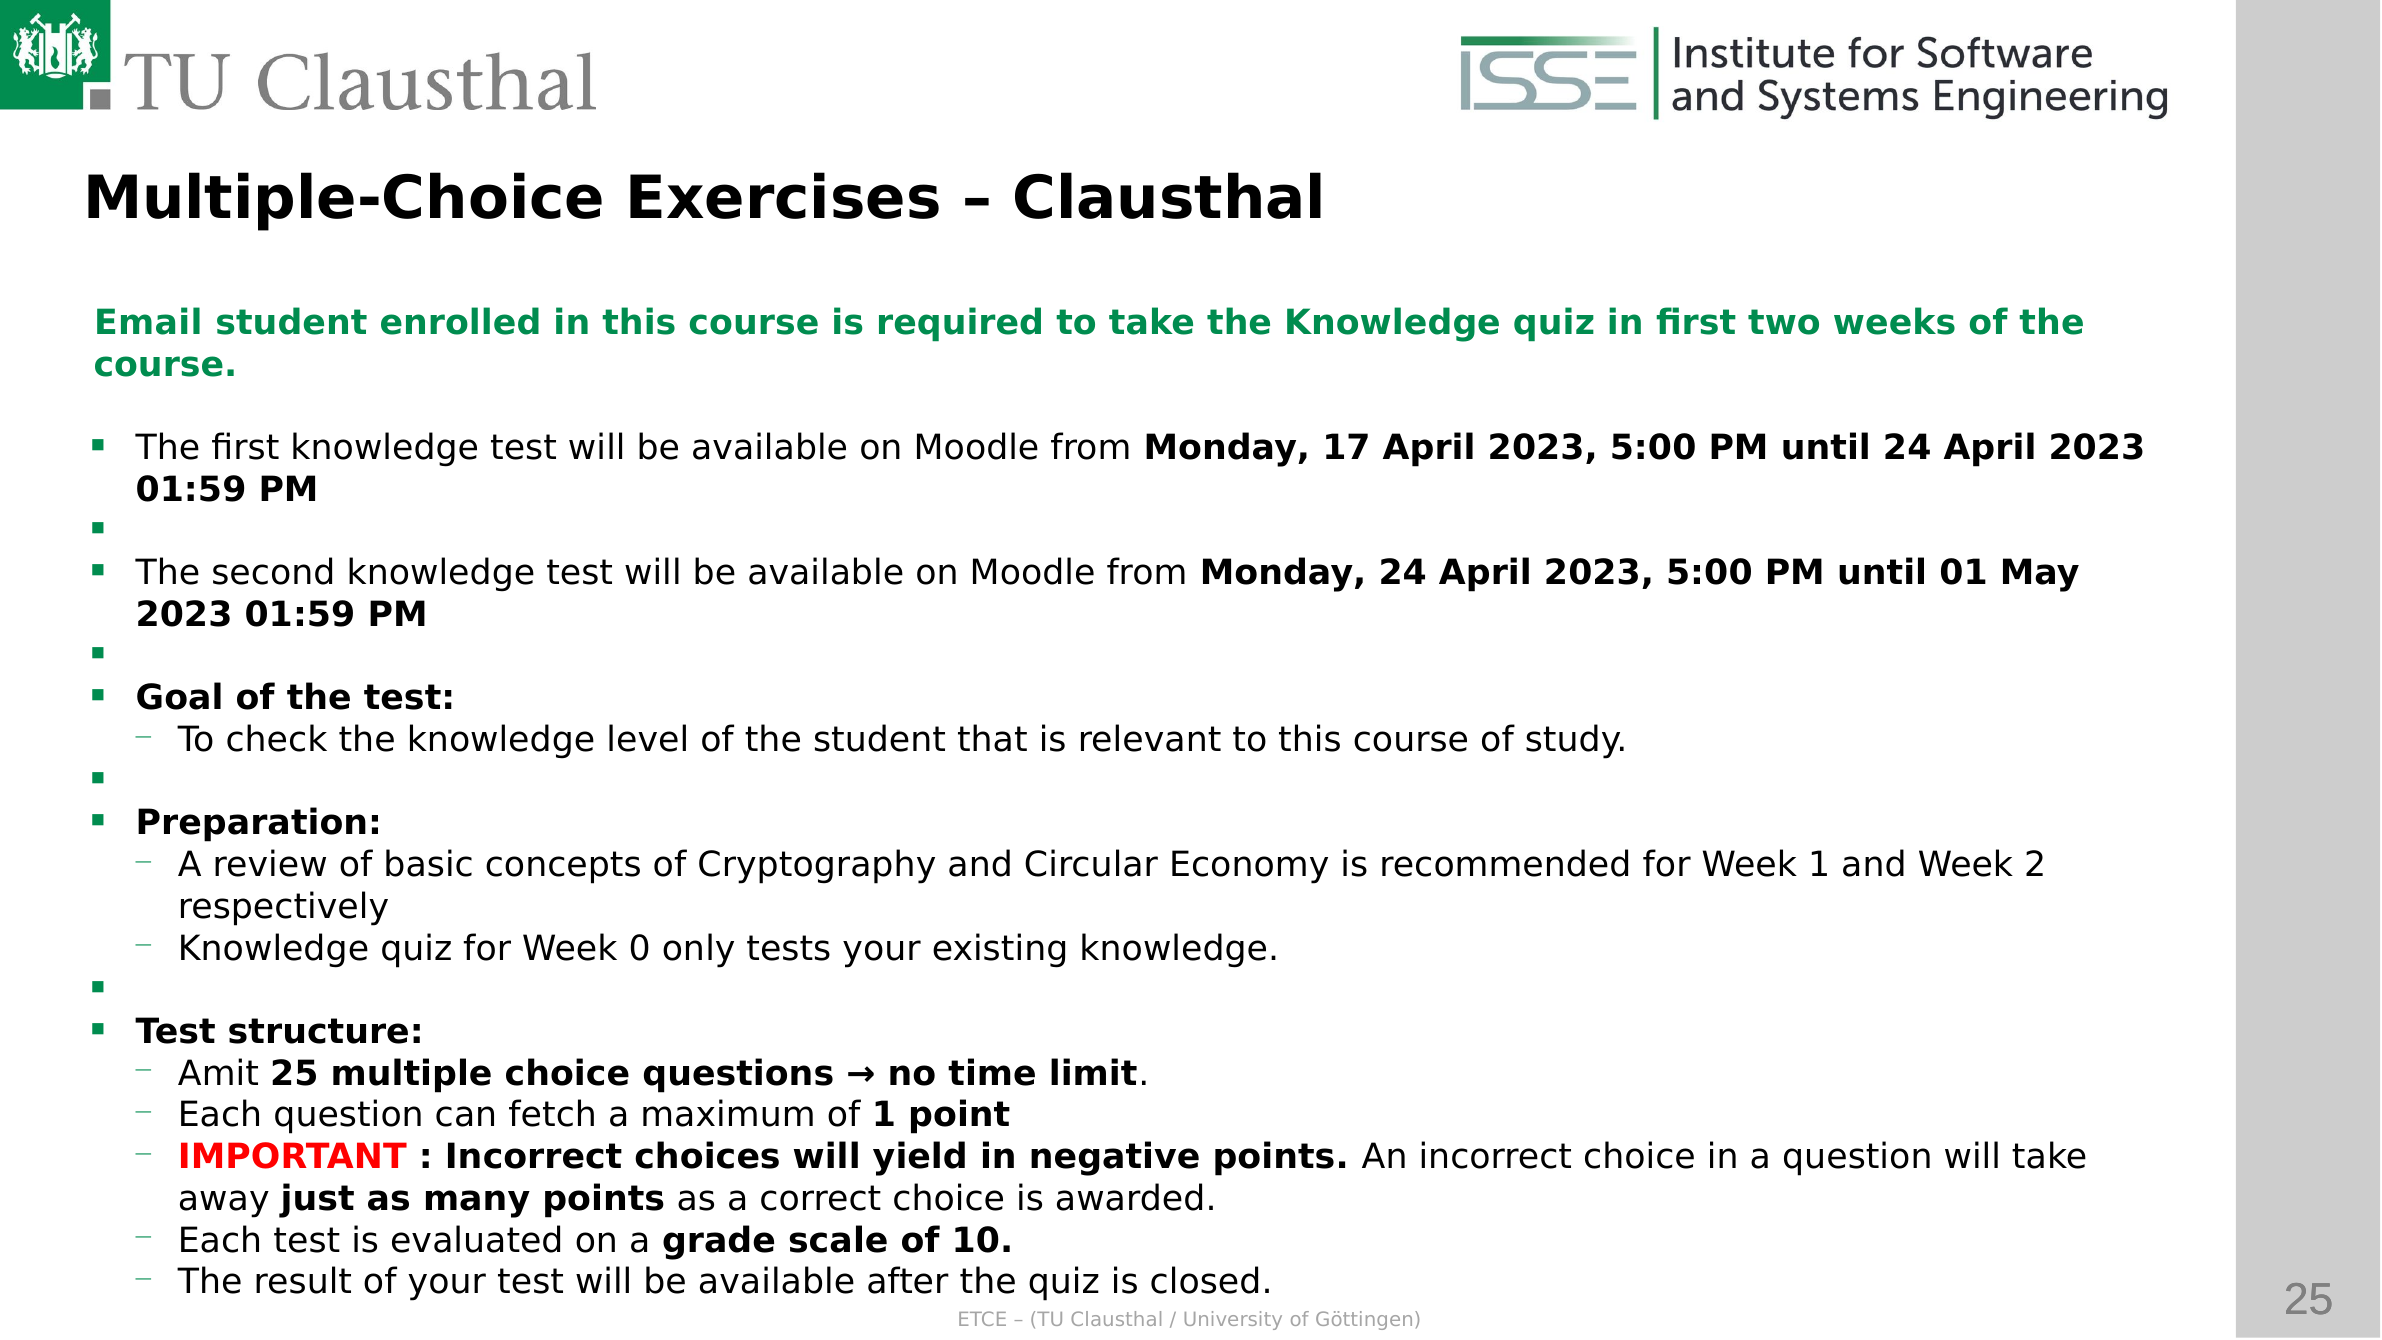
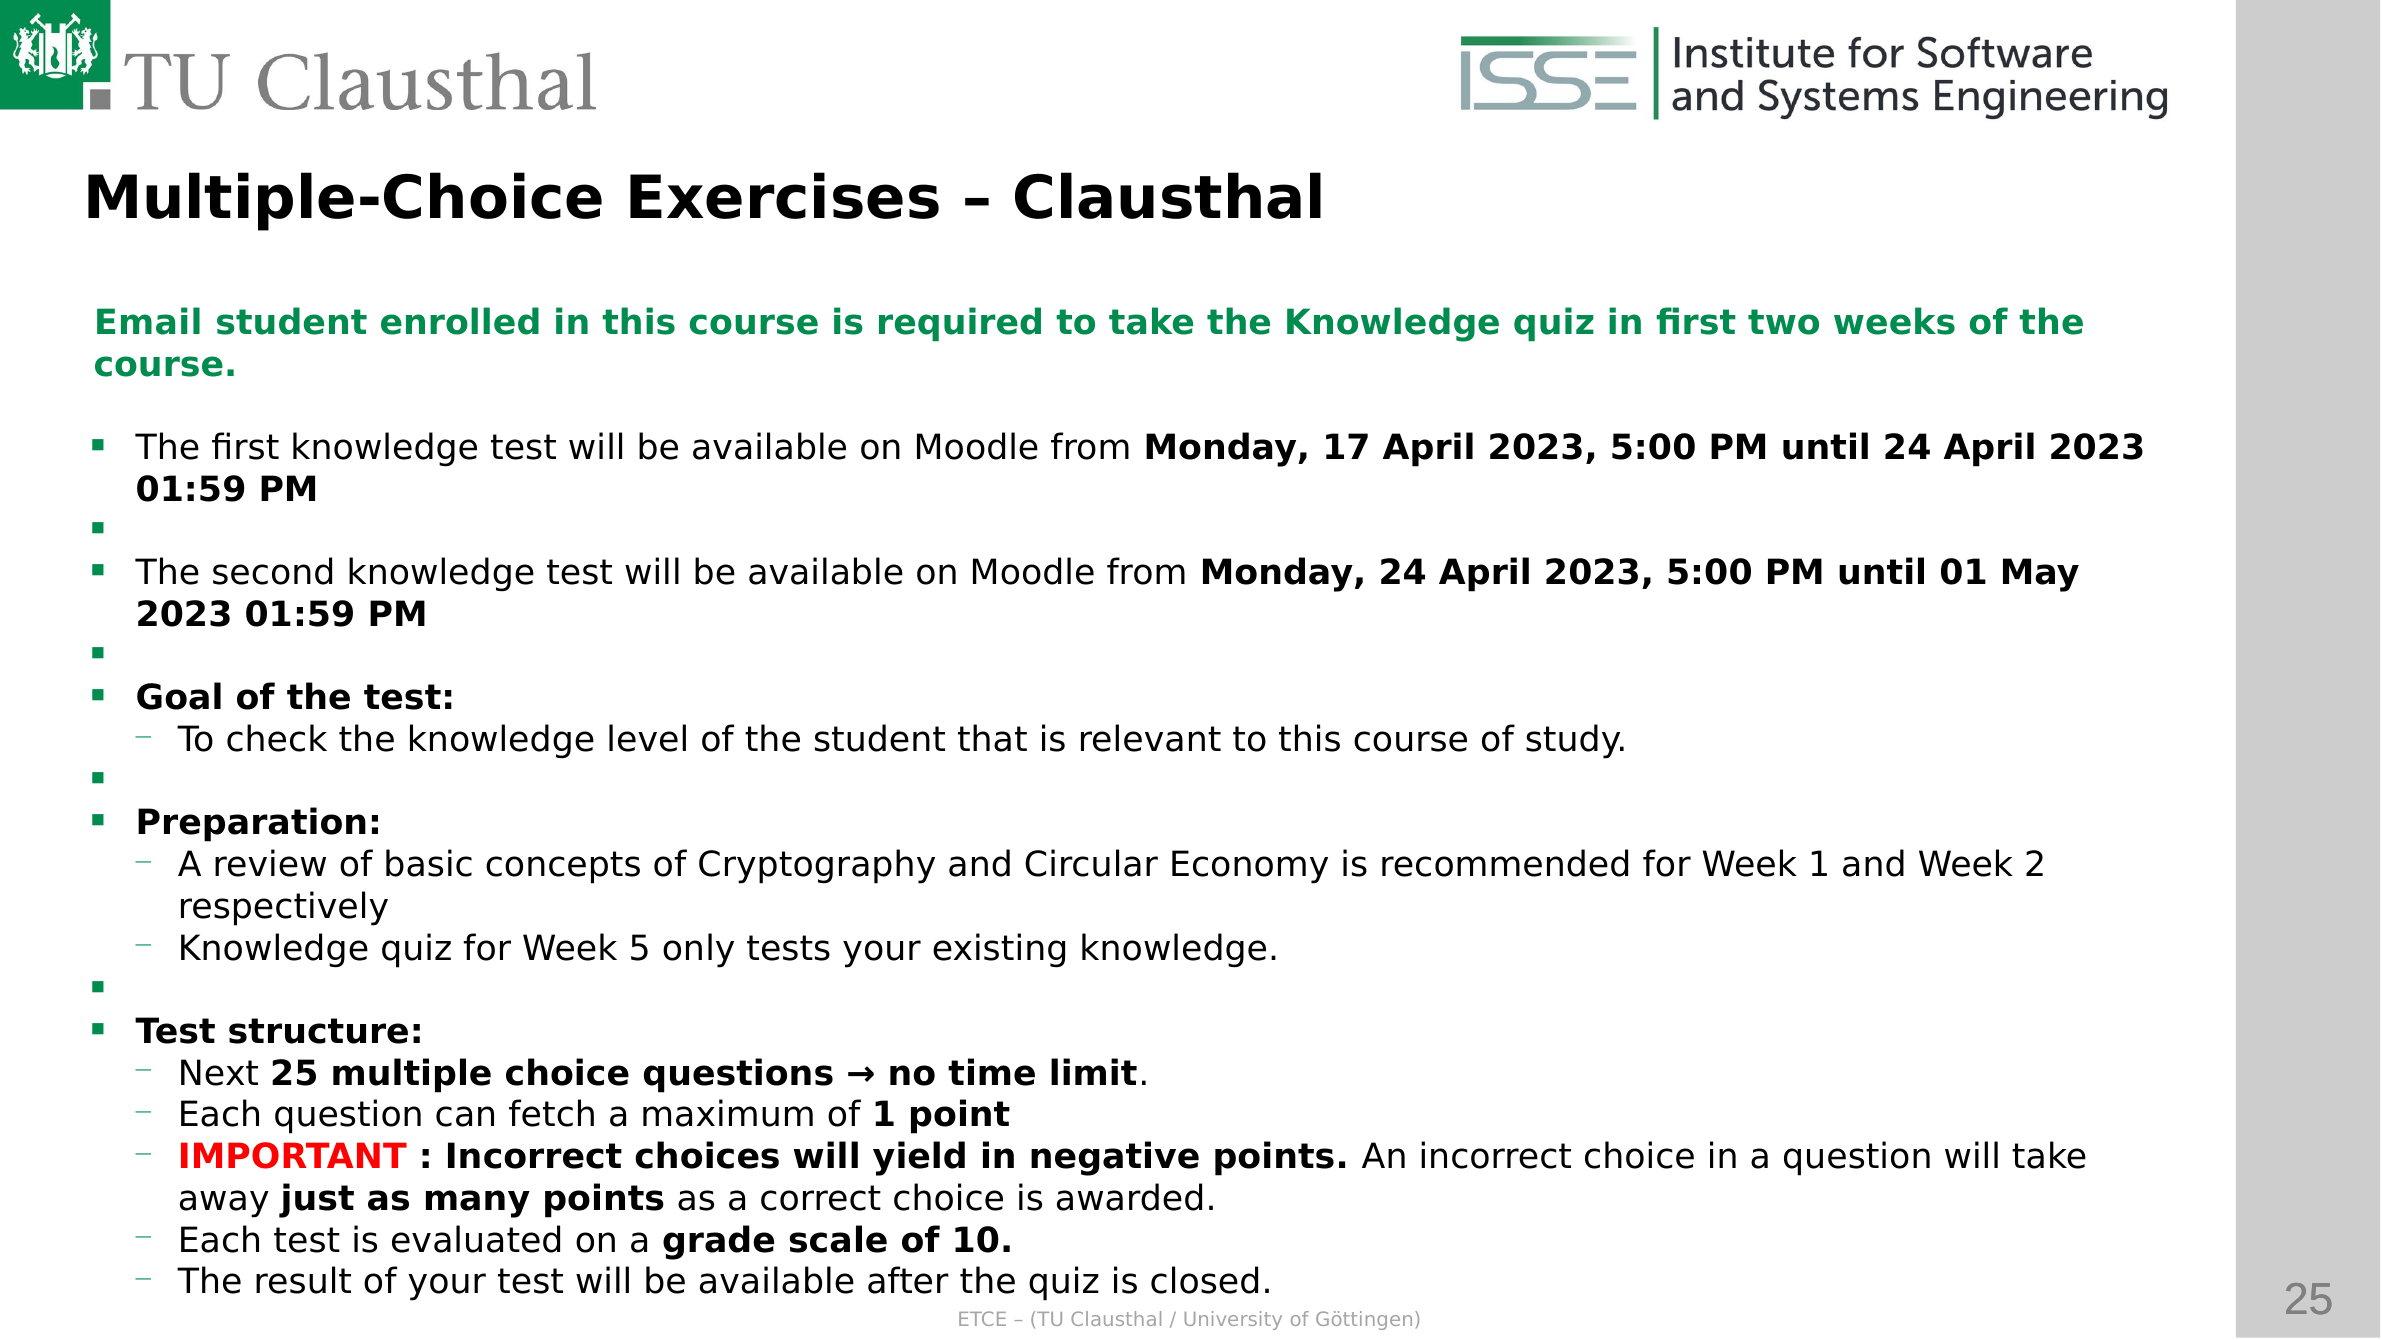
0: 0 -> 5
Amit: Amit -> Next
